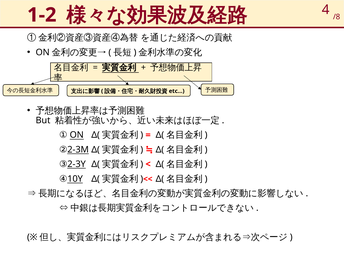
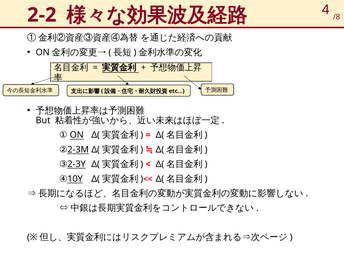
1-2: 1-2 -> 2-2
